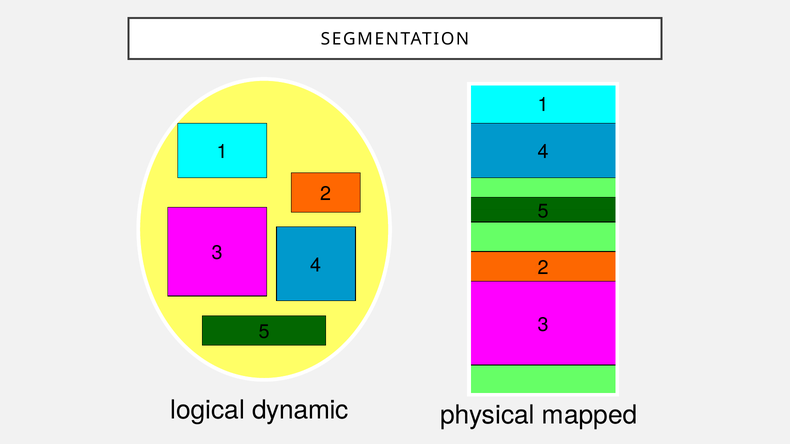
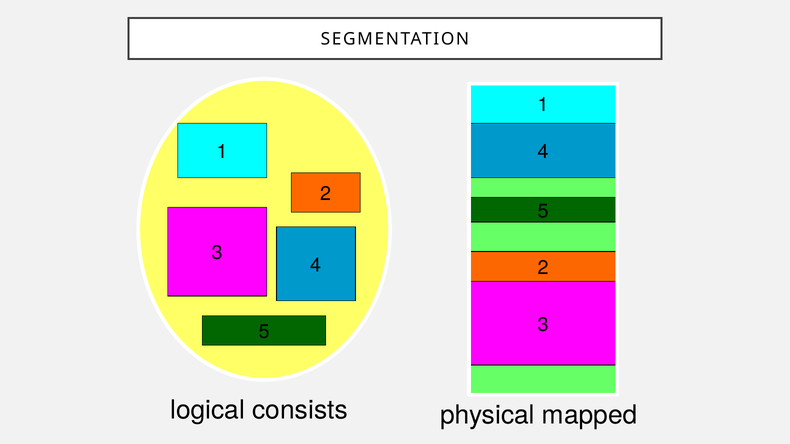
dynamic: dynamic -> consists
